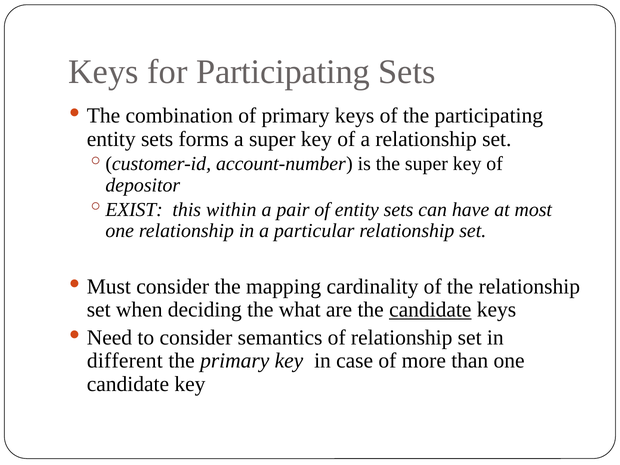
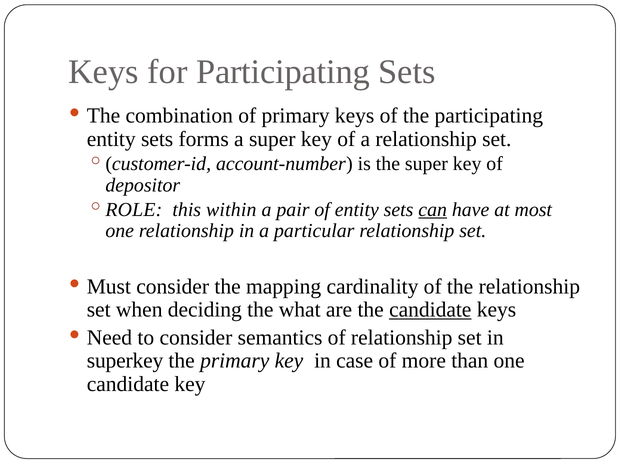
EXIST: EXIST -> ROLE
can underline: none -> present
different: different -> superkey
